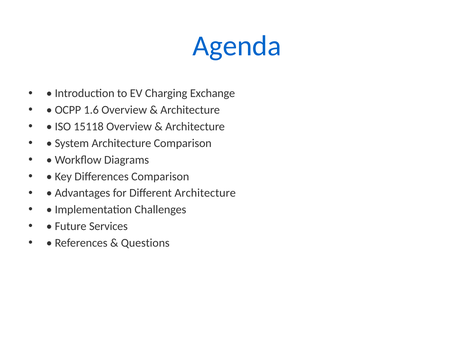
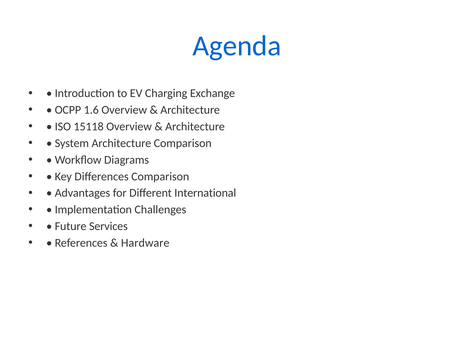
Different Architecture: Architecture -> International
Questions: Questions -> Hardware
